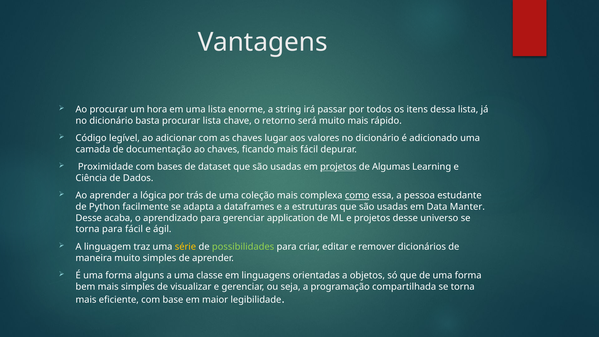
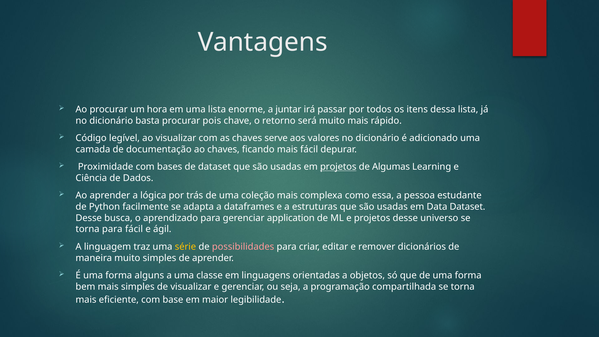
string: string -> juntar
procurar lista: lista -> pois
ao adicionar: adicionar -> visualizar
lugar: lugar -> serve
como underline: present -> none
Data Manter: Manter -> Dataset
acaba: acaba -> busca
possibilidades colour: light green -> pink
